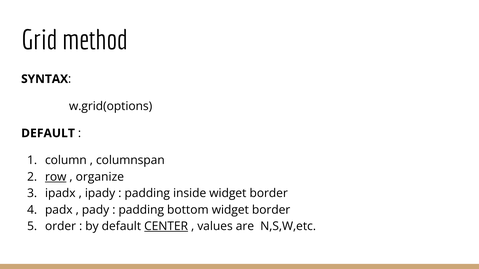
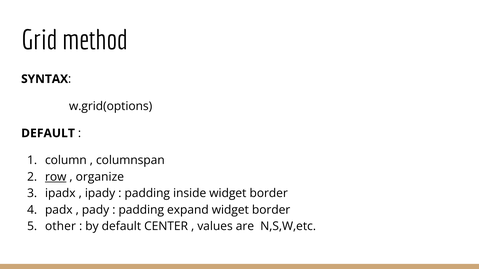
bottom: bottom -> expand
order: order -> other
CENTER underline: present -> none
